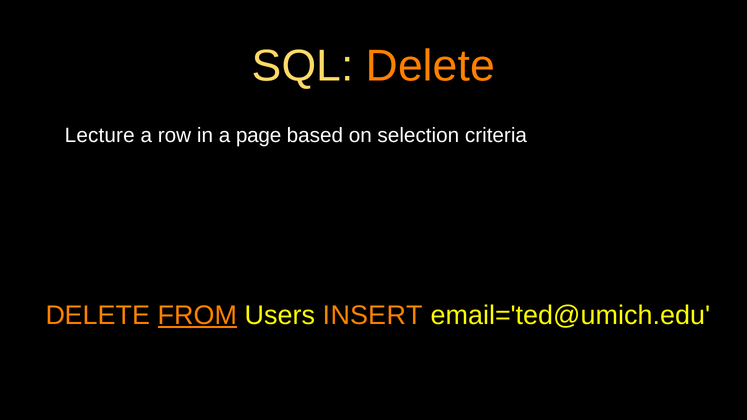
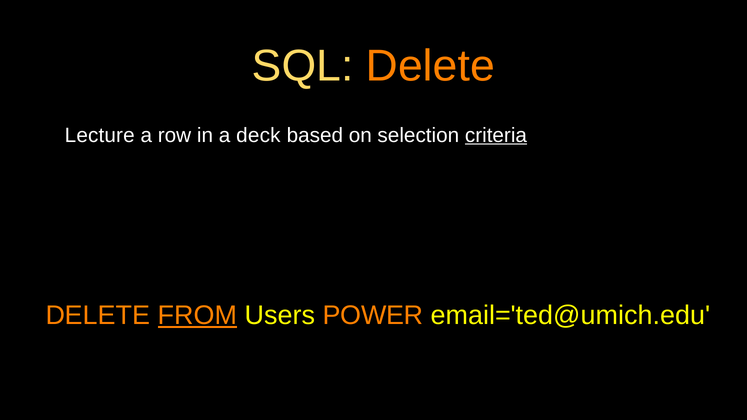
page: page -> deck
criteria underline: none -> present
INSERT: INSERT -> POWER
